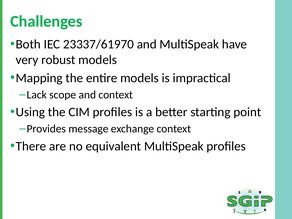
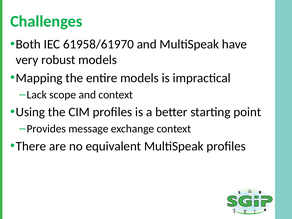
23337/61970: 23337/61970 -> 61958/61970
